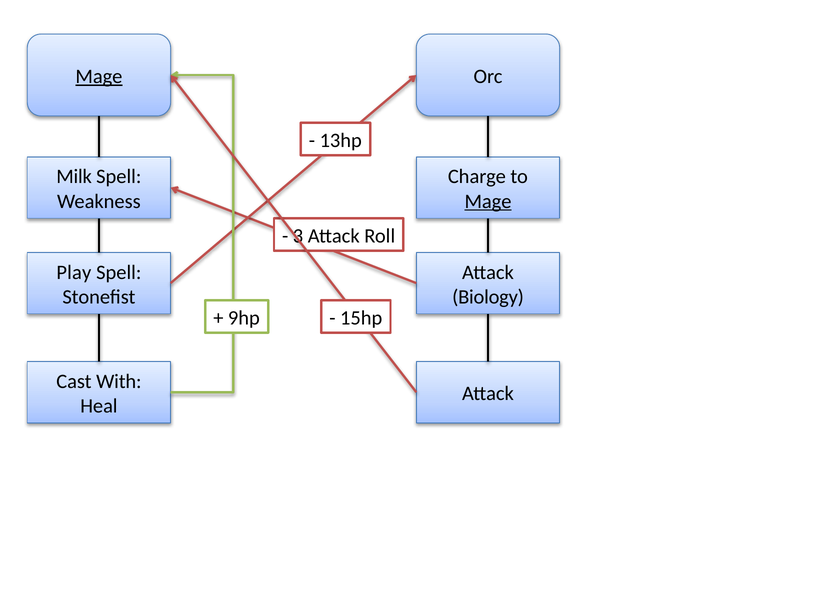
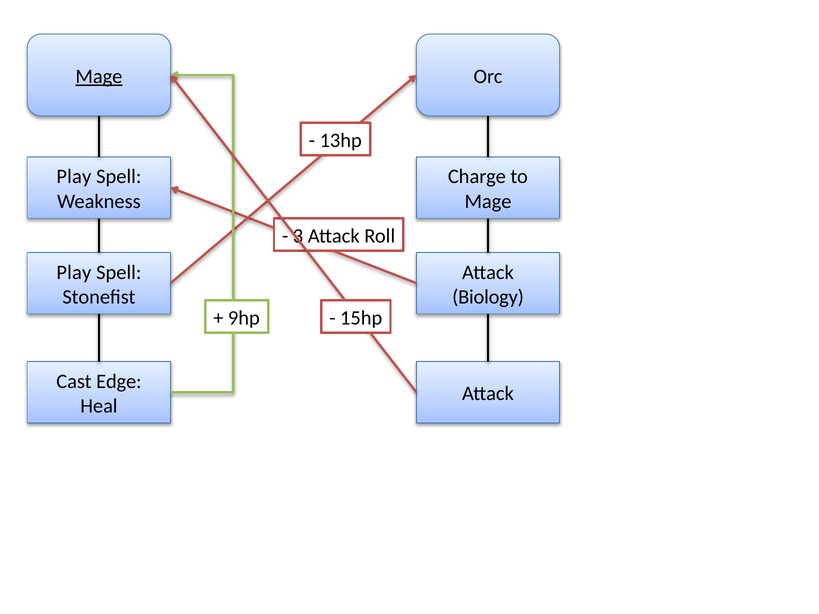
Milk at (74, 177): Milk -> Play
Mage at (488, 201) underline: present -> none
With: With -> Edge
